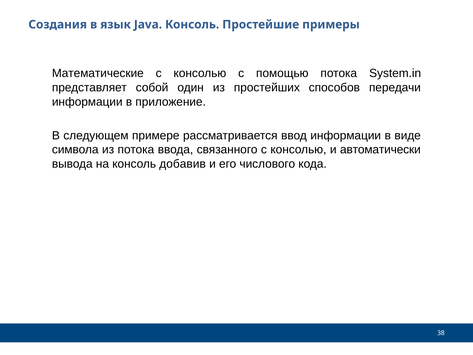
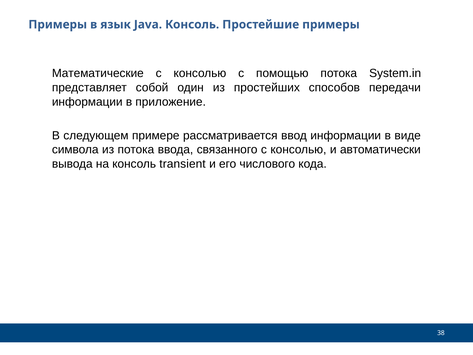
Создания at (58, 24): Создания -> Примеры
добавив: добавив -> transient
